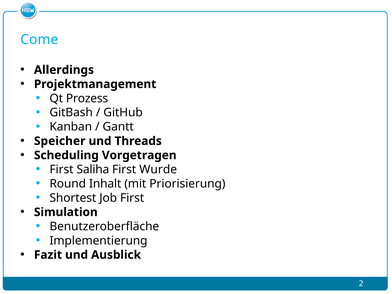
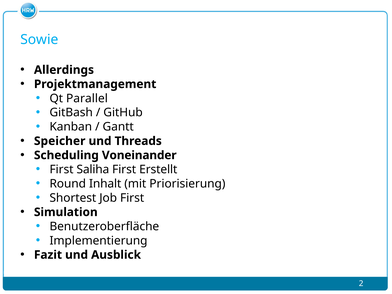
Come: Come -> Sowie
Prozess: Prozess -> Parallel
Vorgetragen: Vorgetragen -> Voneinander
Wurde: Wurde -> Erstellt
